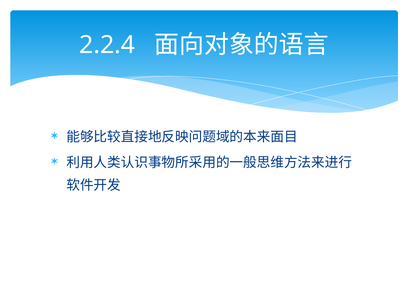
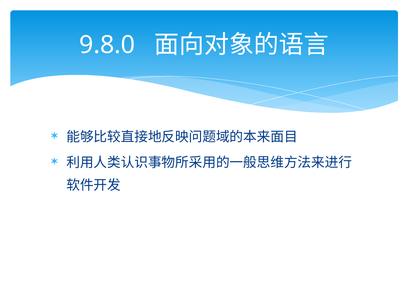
2.2.4: 2.2.4 -> 9.8.0
